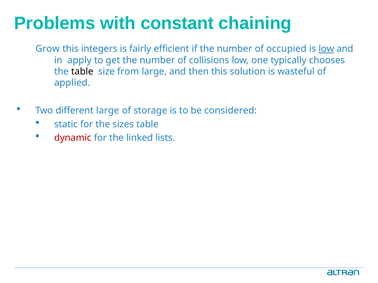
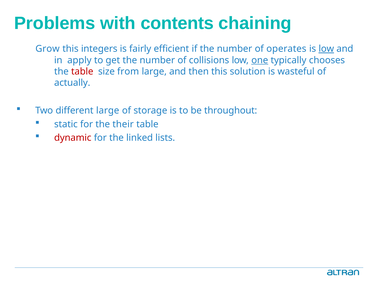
constant: constant -> contents
occupied: occupied -> operates
one underline: none -> present
table at (82, 72) colour: black -> red
applied: applied -> actually
considered: considered -> throughout
sizes: sizes -> their
